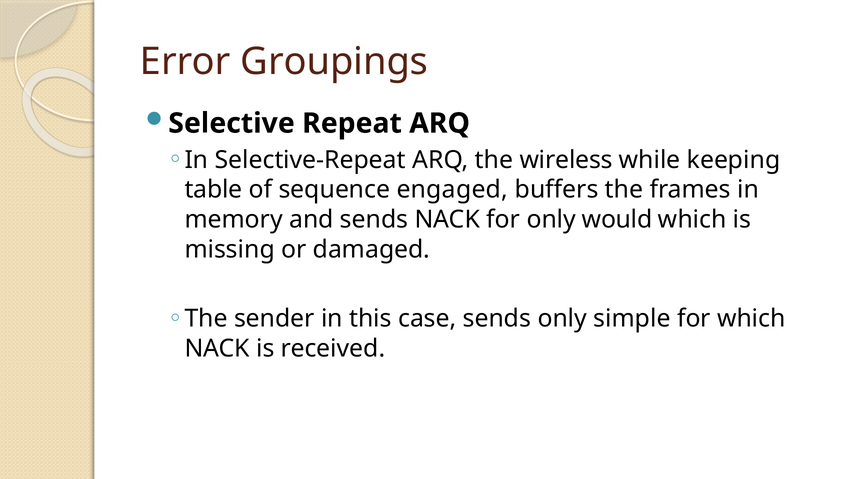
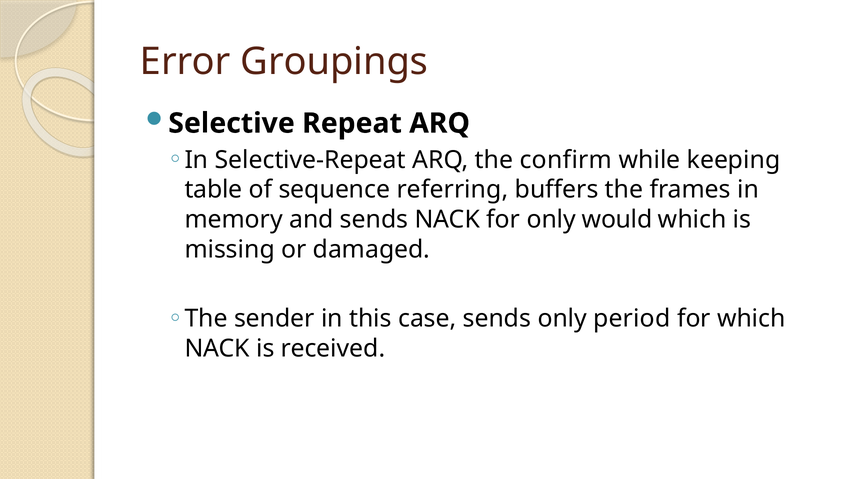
wireless: wireless -> confirm
engaged: engaged -> referring
simple: simple -> period
